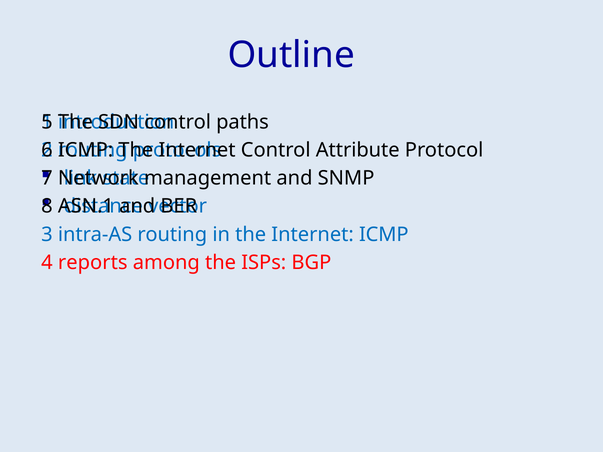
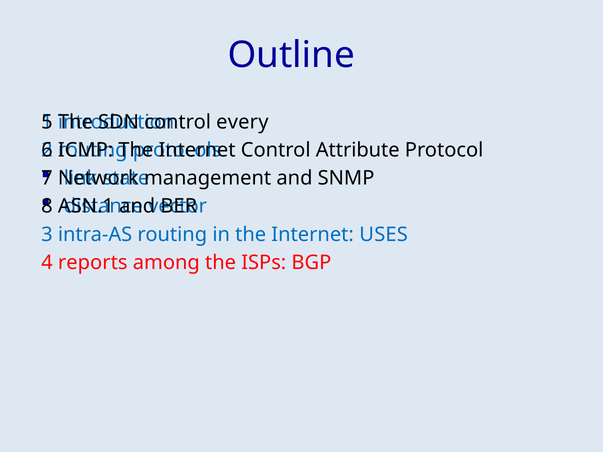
paths: paths -> every
Internet ICMP: ICMP -> USES
